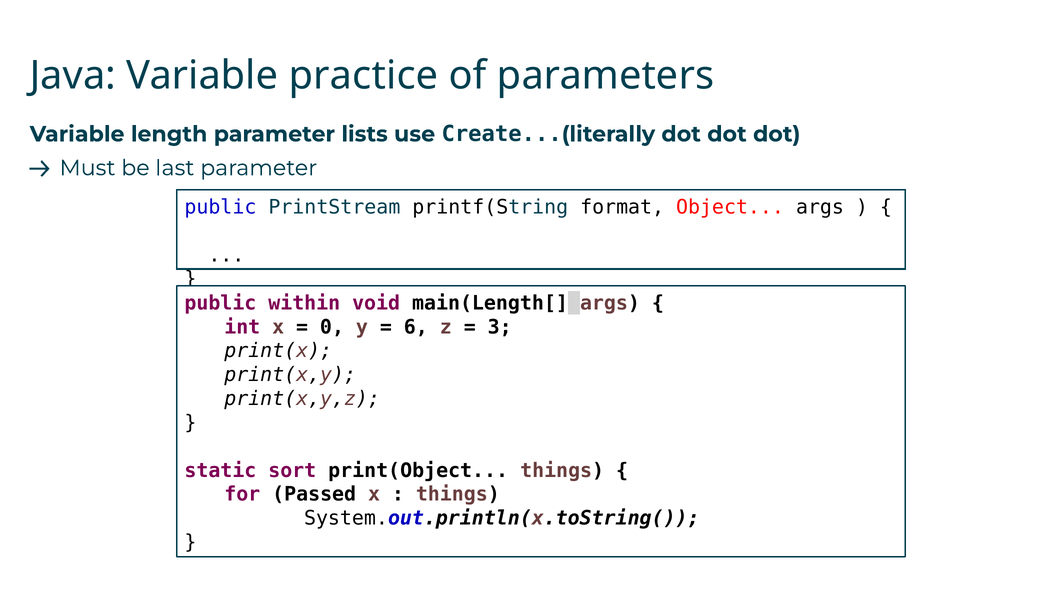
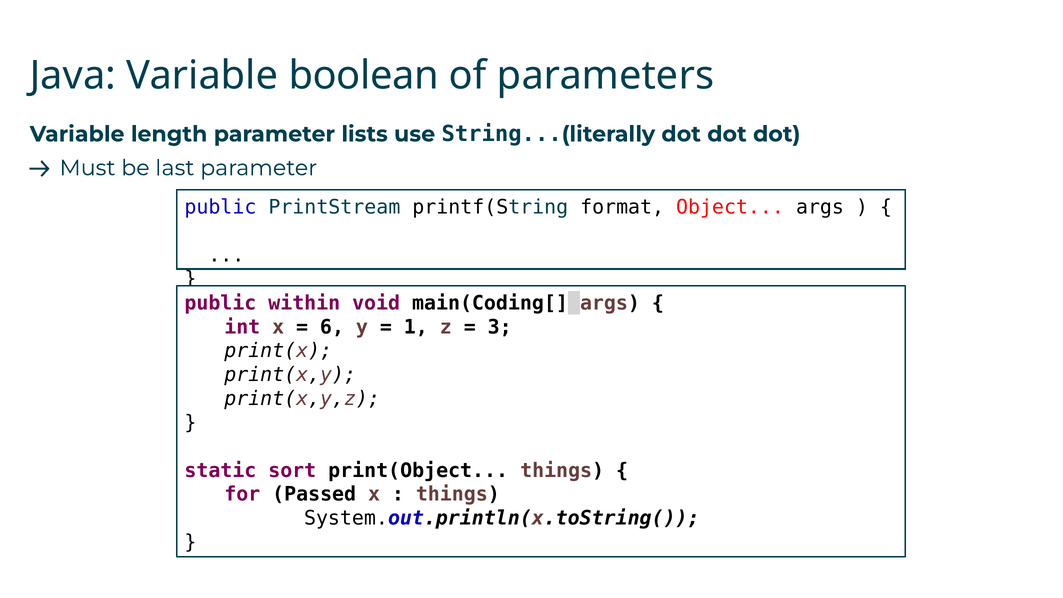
practice: practice -> boolean
Create: Create -> String
main(Length[: main(Length[ -> main(Coding[
0: 0 -> 6
6: 6 -> 1
